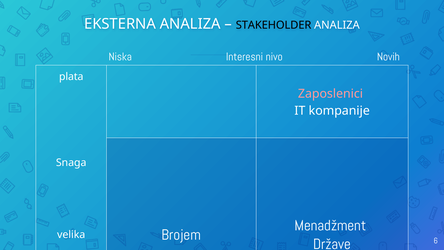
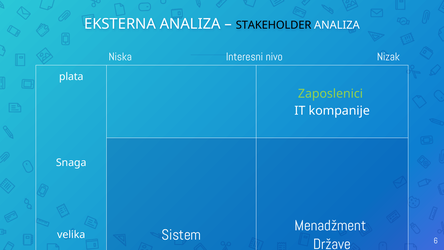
Novih: Novih -> Nizak
Zaposlenici colour: pink -> light green
Brojem: Brojem -> Sistem
